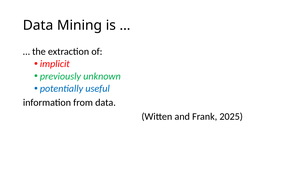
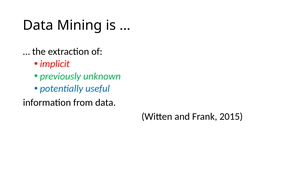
2025: 2025 -> 2015
